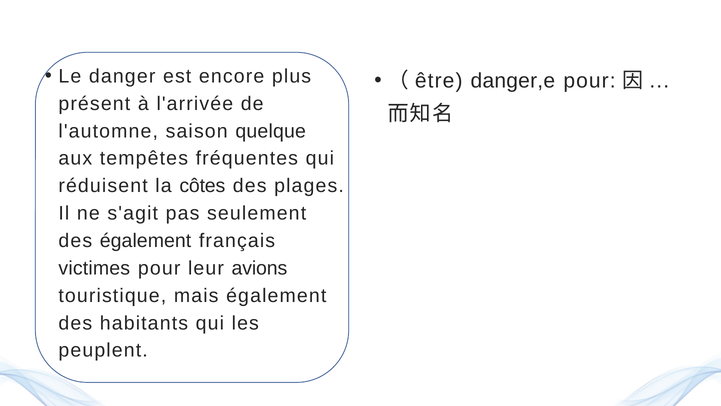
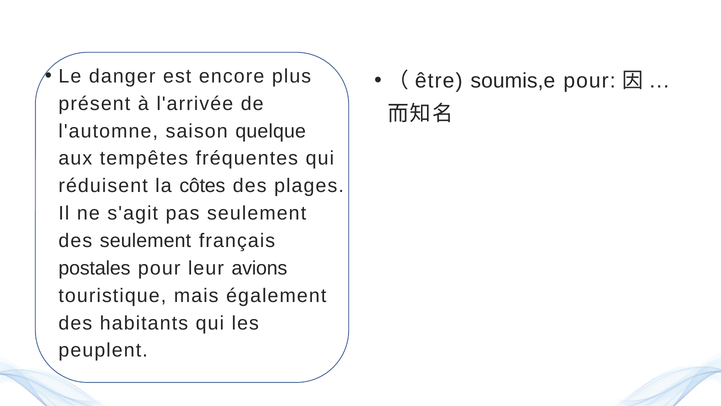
danger,e: danger,e -> soumis,e
des également: également -> seulement
victimes: victimes -> postales
